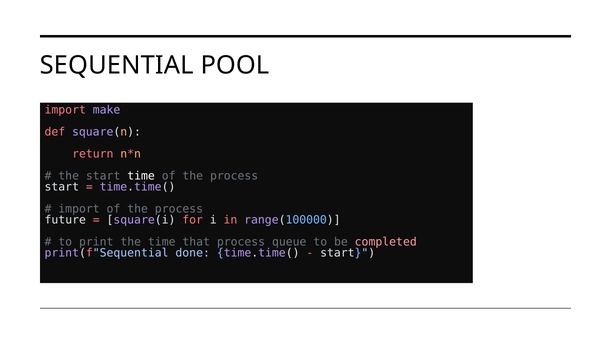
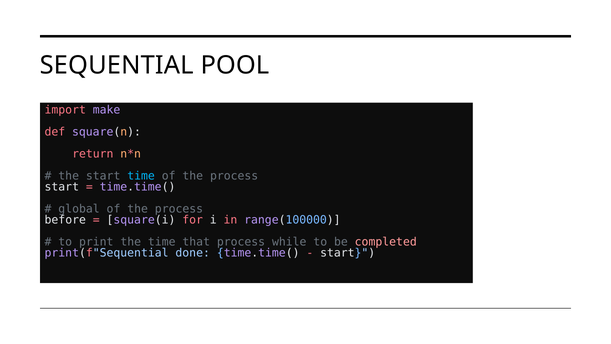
time at (141, 176) colour: white -> light blue
import at (79, 209): import -> global
future: future -> before
queue: queue -> while
